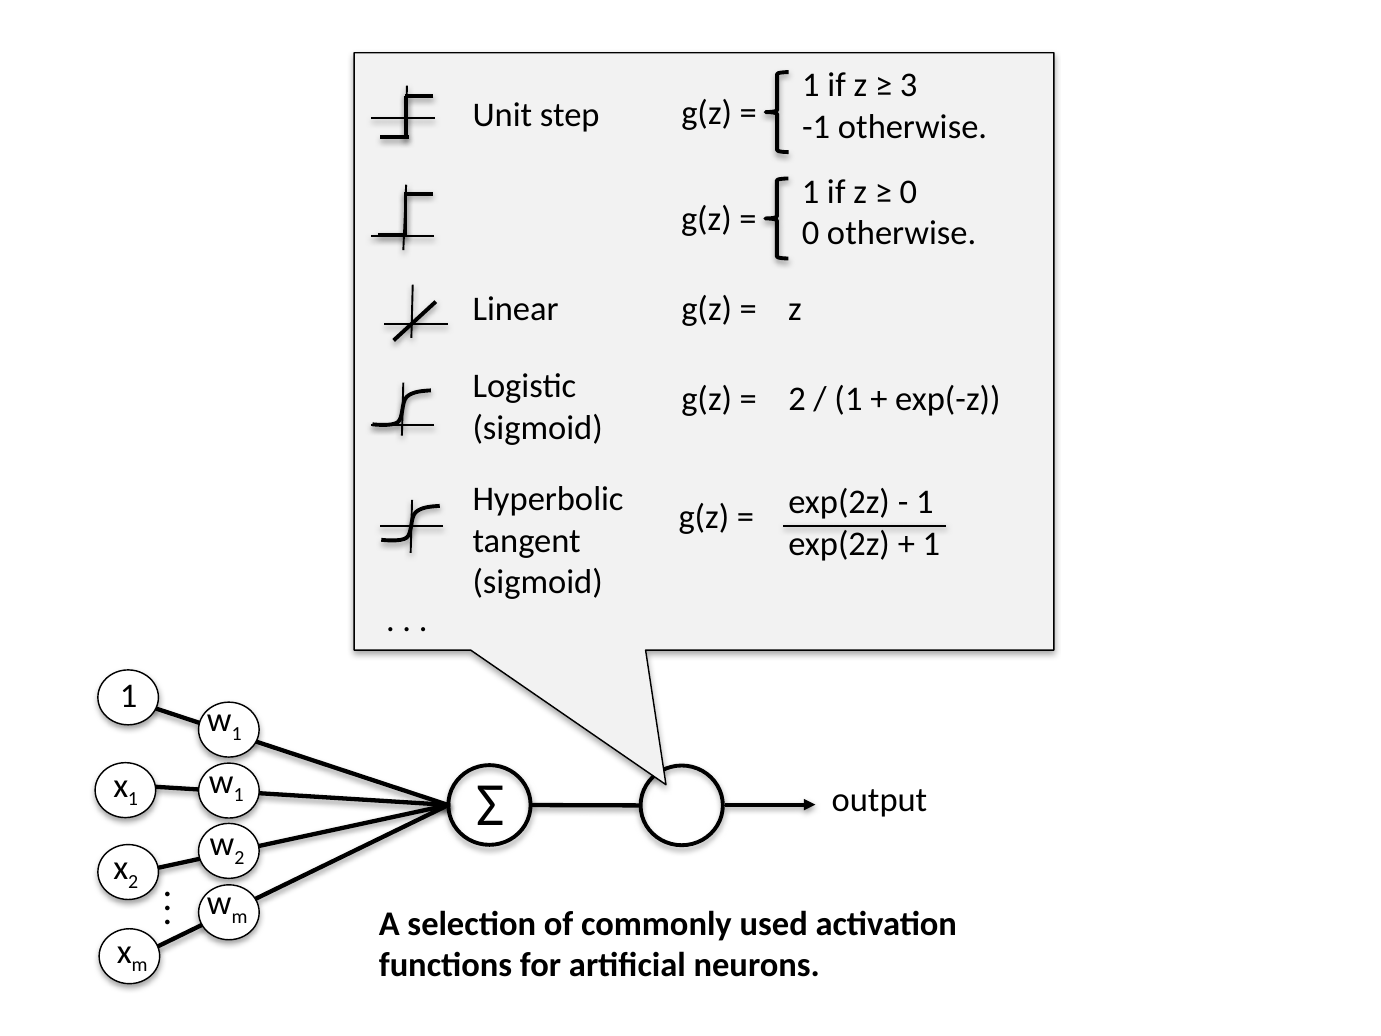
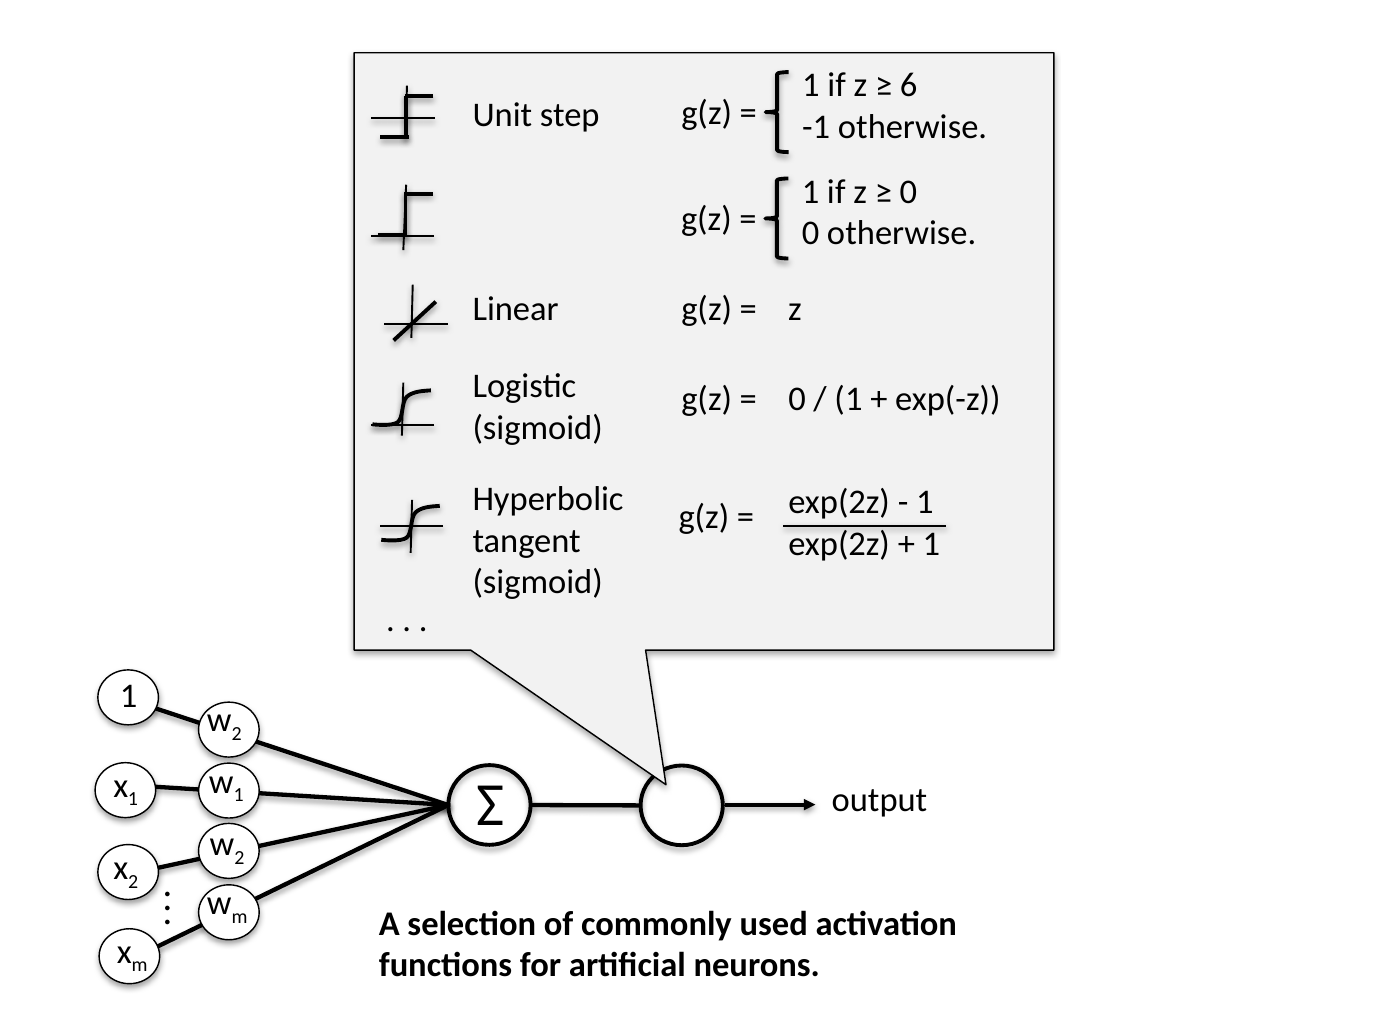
3: 3 -> 6
2 at (797, 399): 2 -> 0
1 at (237, 734): 1 -> 2
